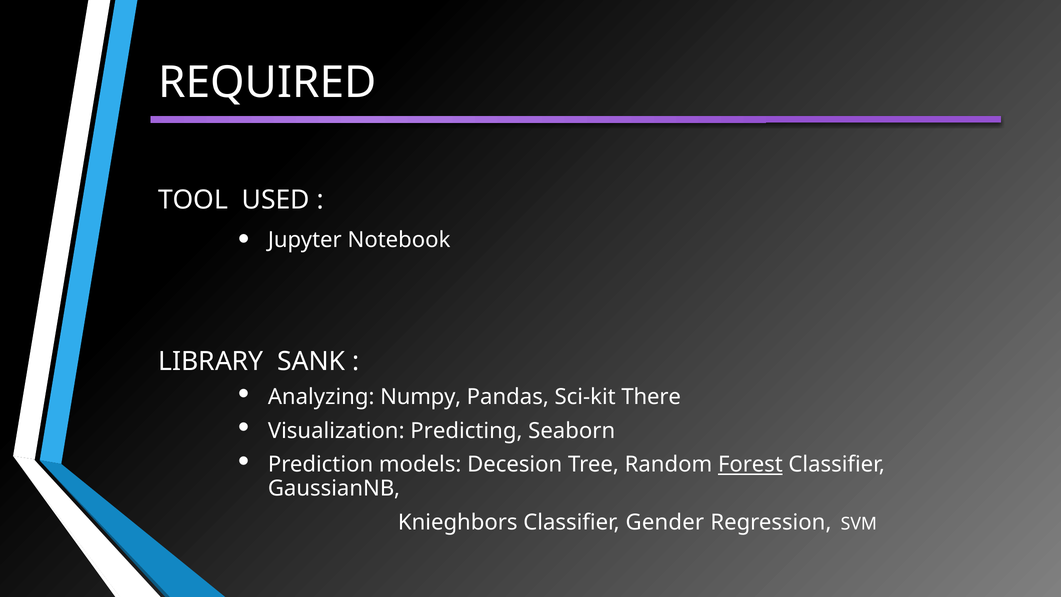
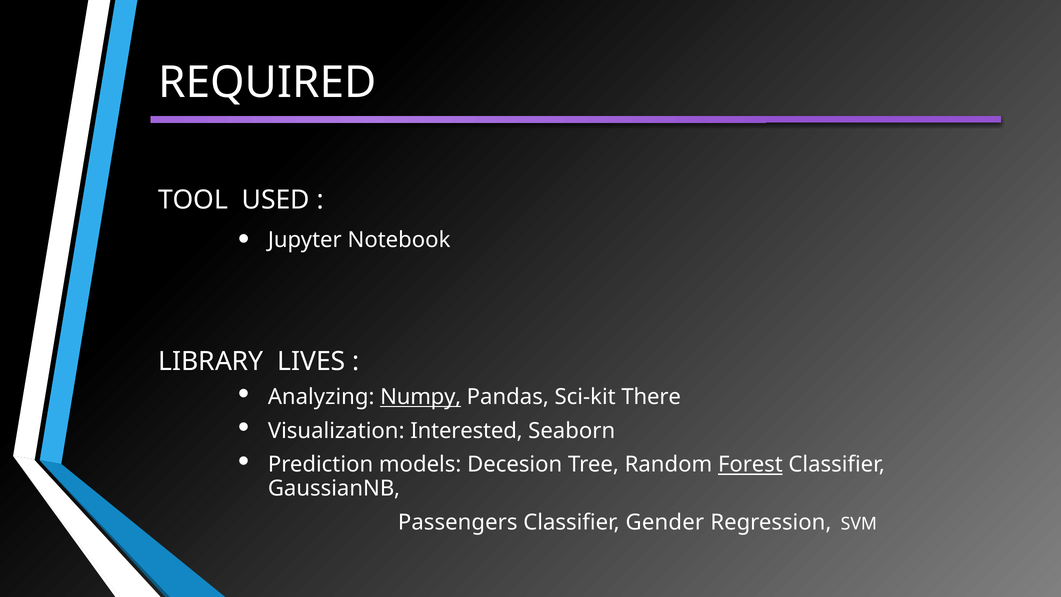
SANK: SANK -> LIVES
Numpy underline: none -> present
Predicting: Predicting -> Interested
Knieghbors: Knieghbors -> Passengers
